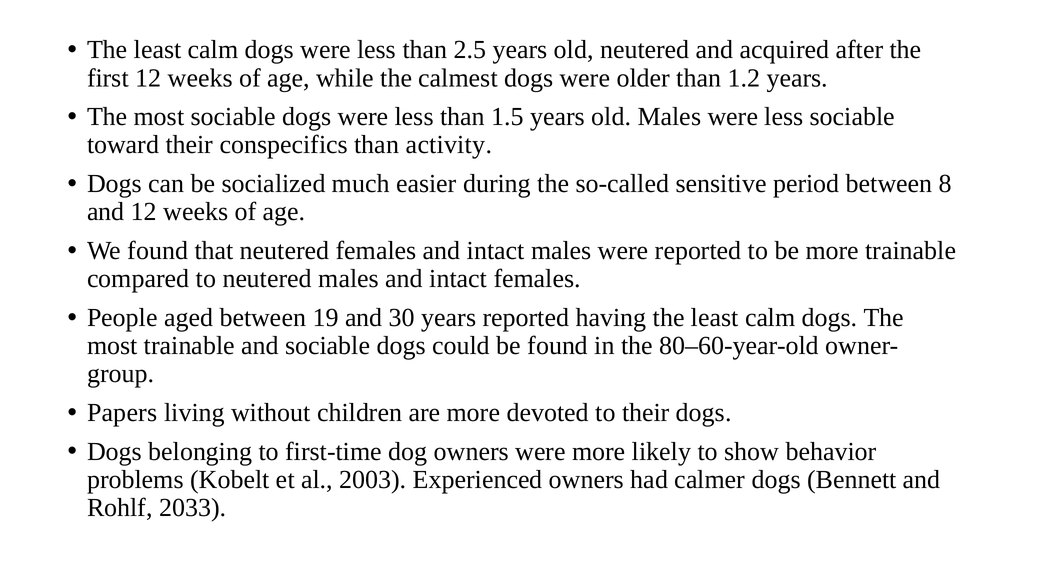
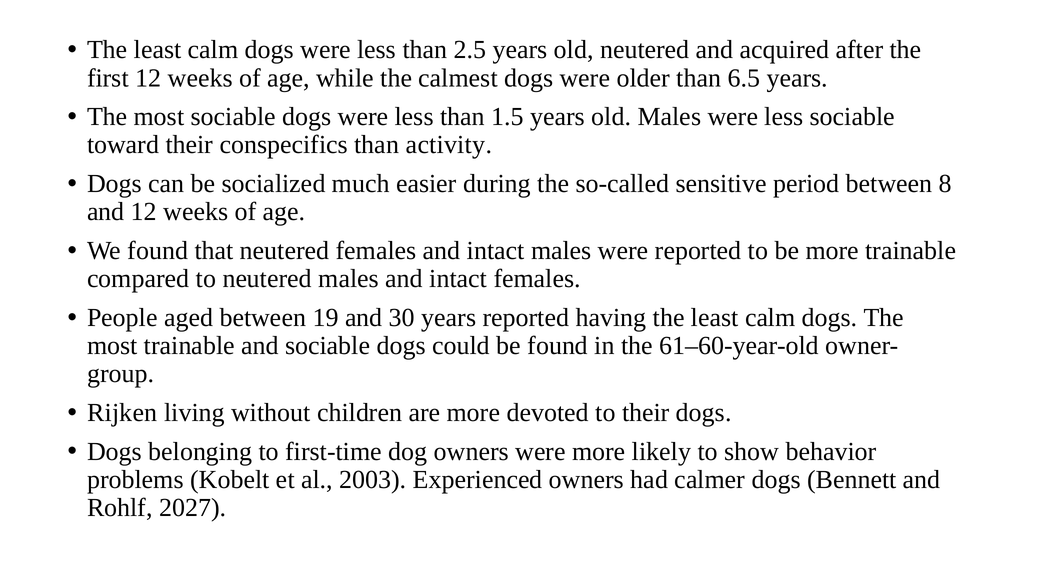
1.2: 1.2 -> 6.5
80–60-year-old: 80–60-year-old -> 61–60-year-old
Papers: Papers -> Rijken
2033: 2033 -> 2027
